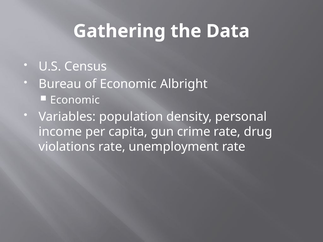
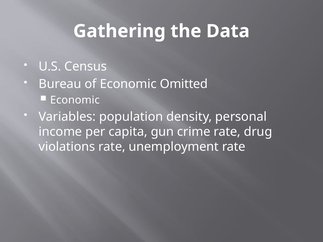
Albright: Albright -> Omitted
